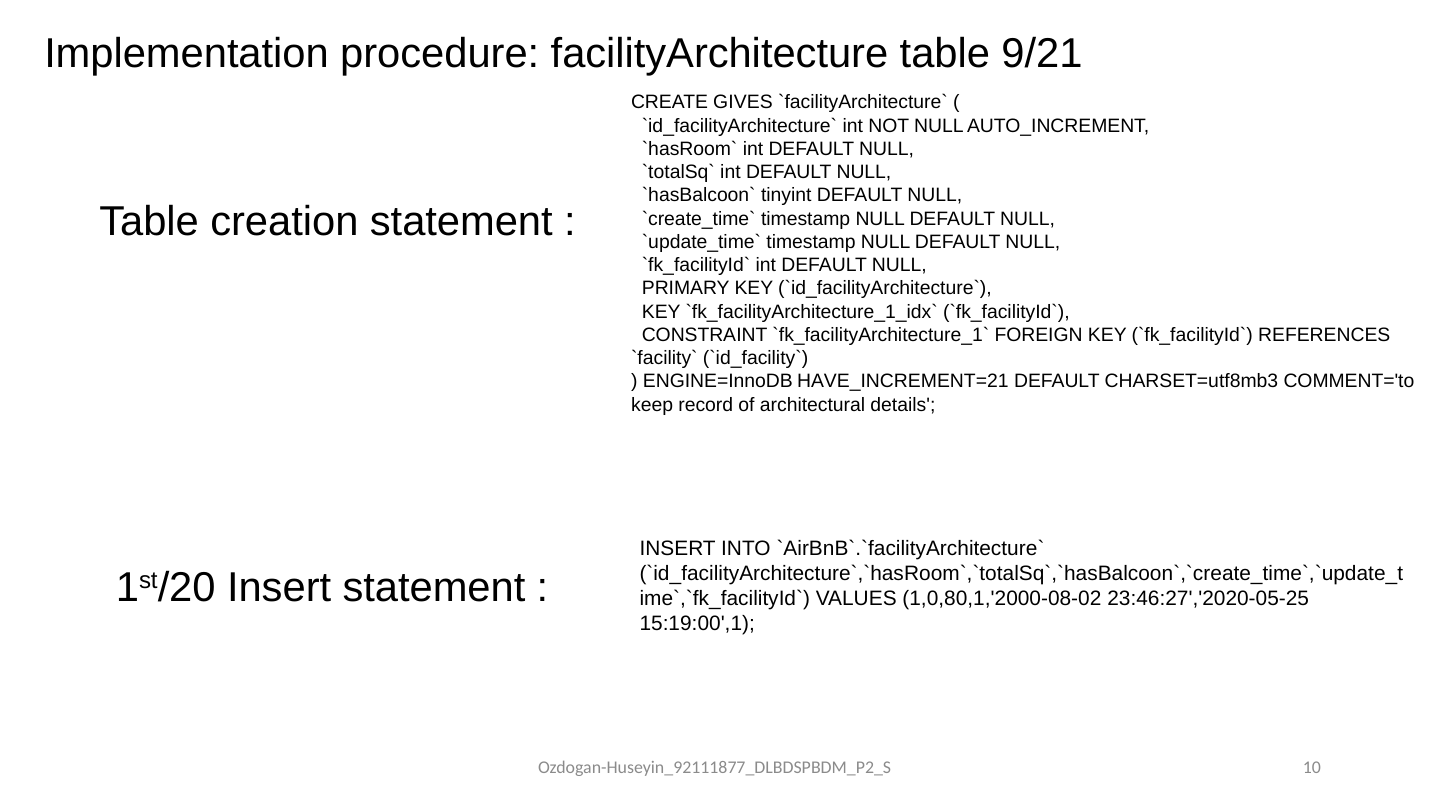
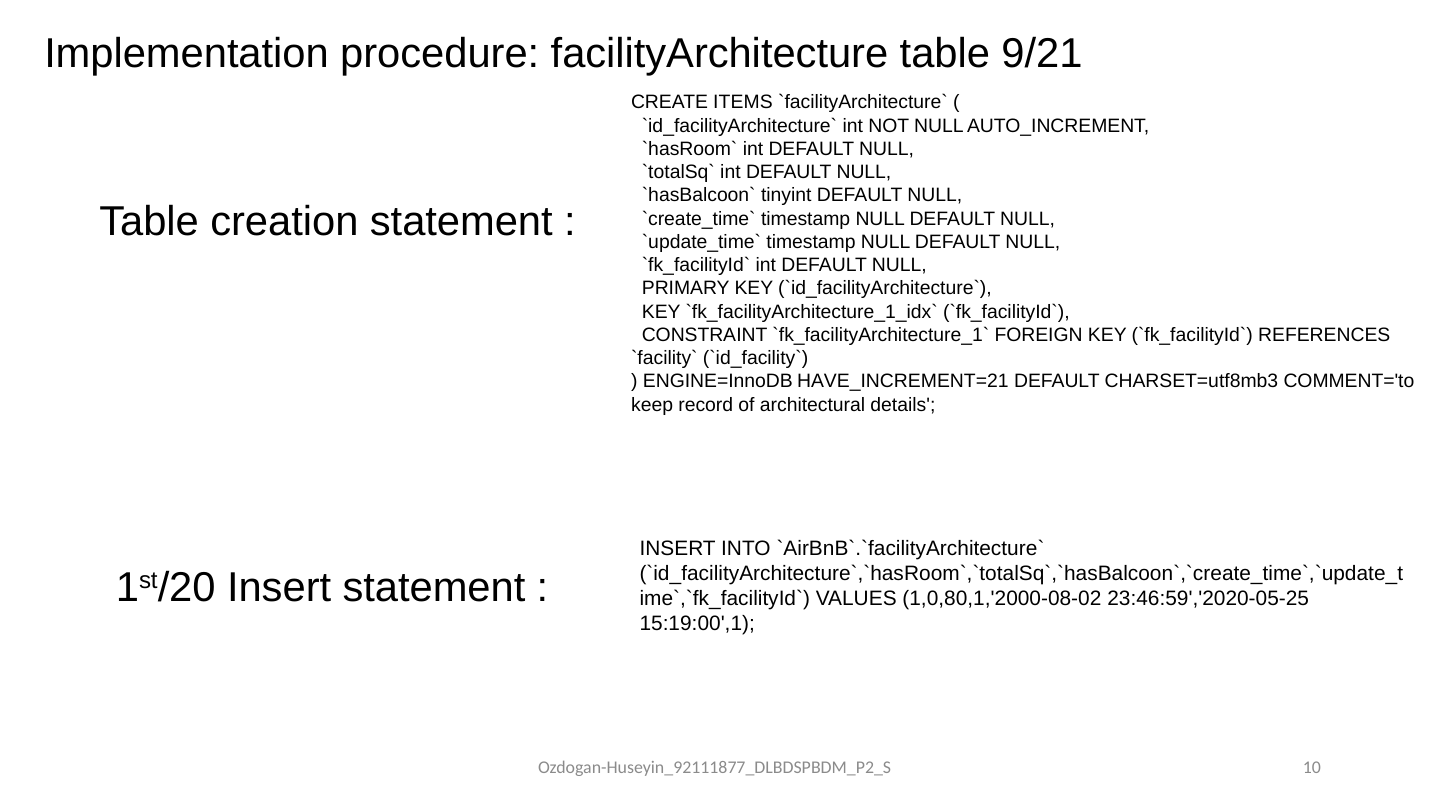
GIVES: GIVES -> ITEMS
23:46:27','2020-05-25: 23:46:27','2020-05-25 -> 23:46:59','2020-05-25
